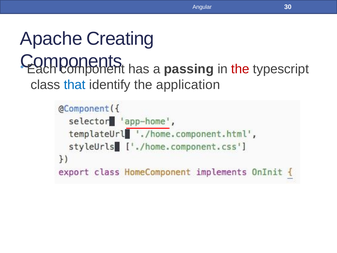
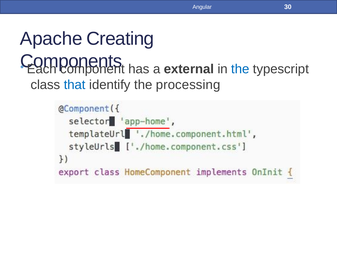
passing: passing -> external
the at (240, 69) colour: red -> blue
application: application -> processing
